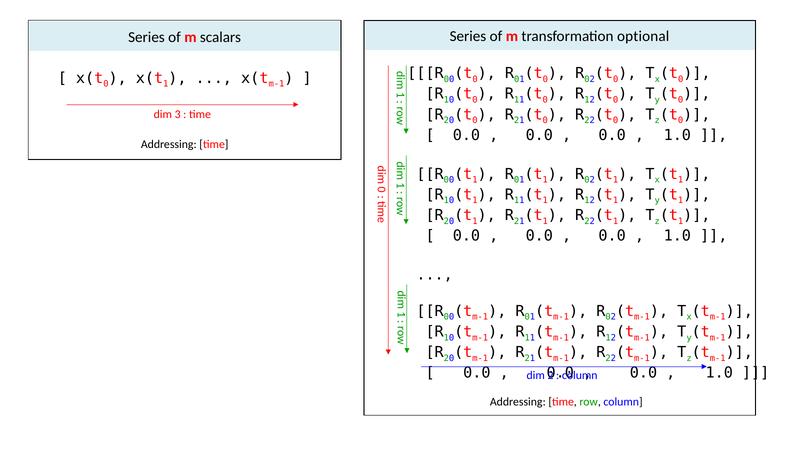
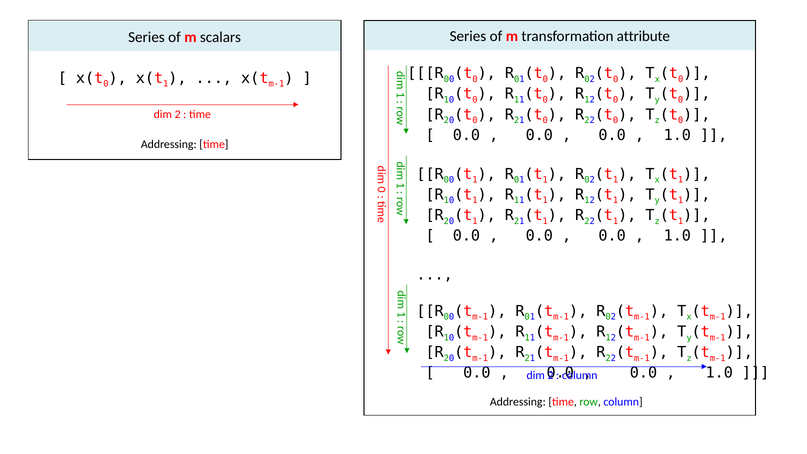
optional: optional -> attribute
3 at (178, 115): 3 -> 2
